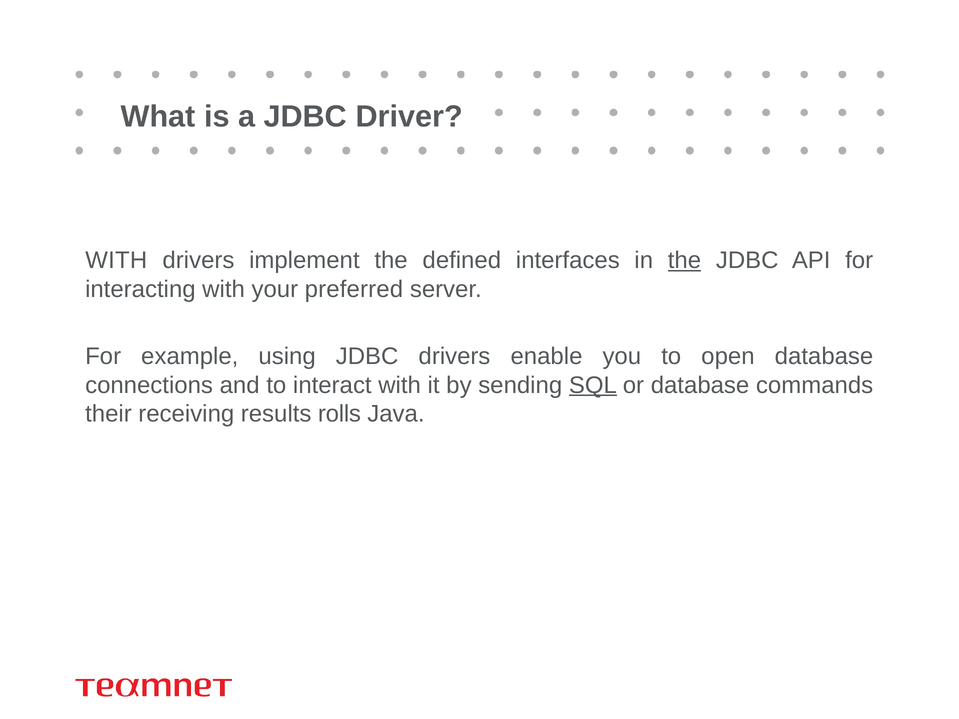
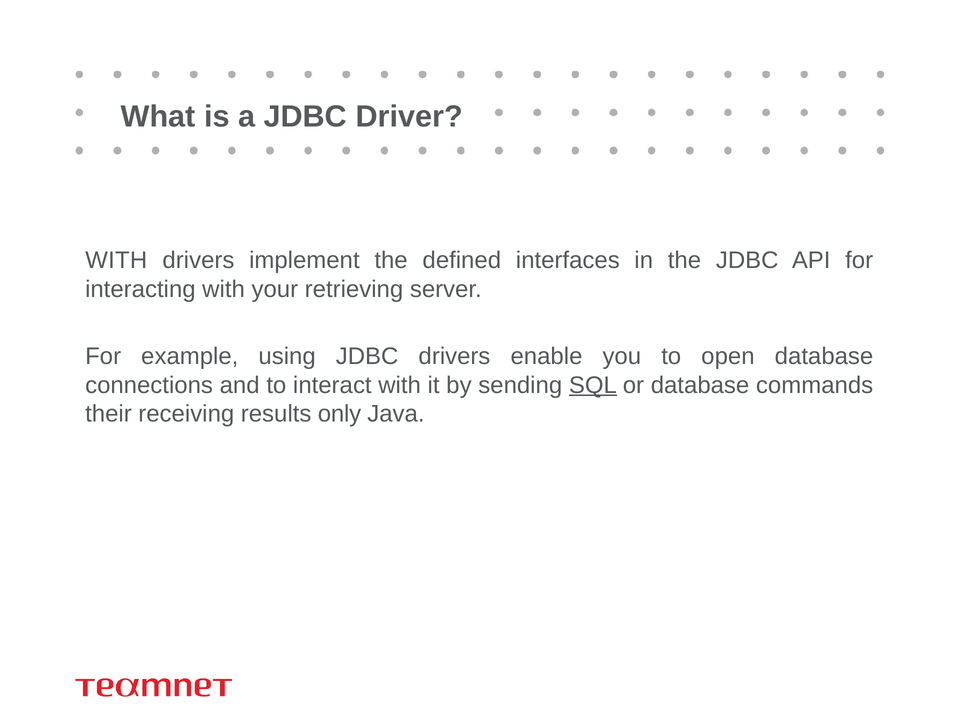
the at (685, 261) underline: present -> none
preferred: preferred -> retrieving
rolls: rolls -> only
